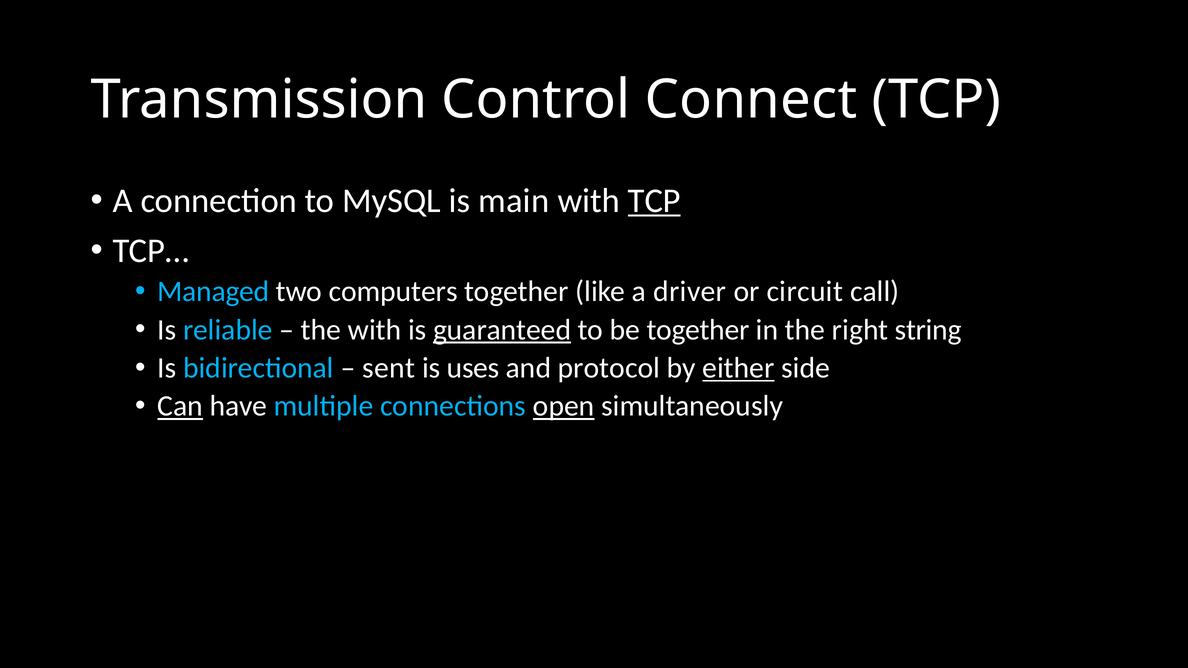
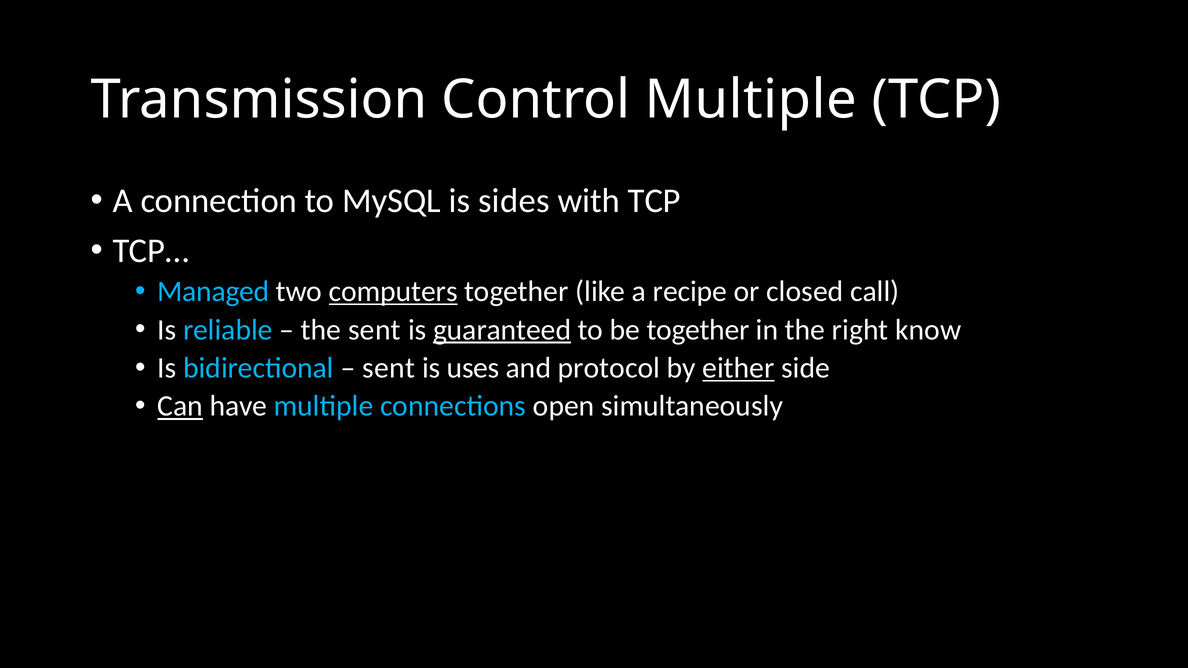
Control Connect: Connect -> Multiple
main: main -> sides
TCP at (654, 201) underline: present -> none
computers underline: none -> present
driver: driver -> recipe
circuit: circuit -> closed
the with: with -> sent
string: string -> know
open underline: present -> none
